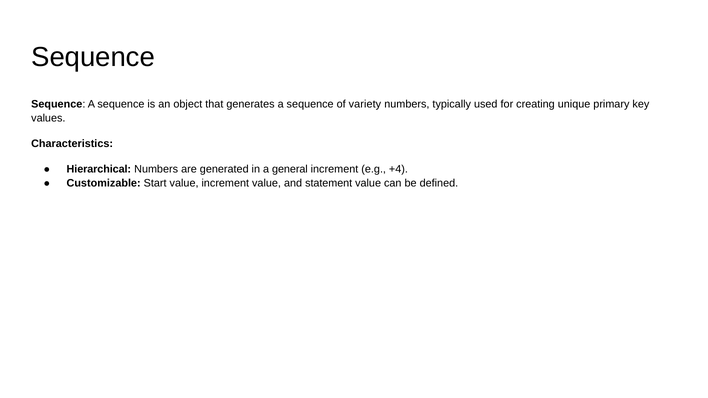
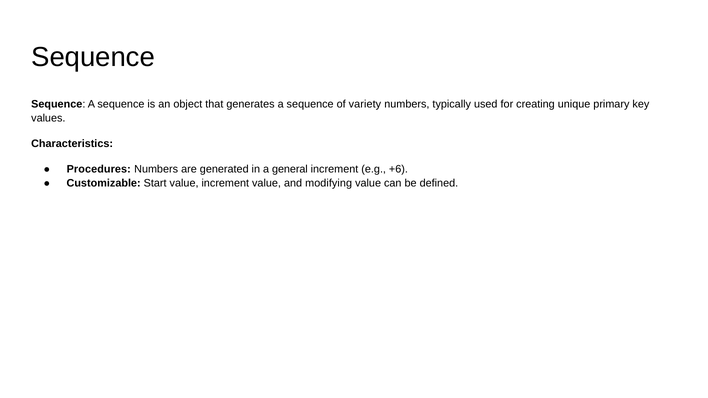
Hierarchical: Hierarchical -> Procedures
+4: +4 -> +6
statement: statement -> modifying
